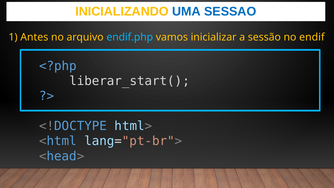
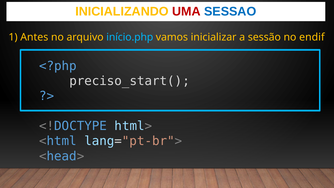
UMA colour: blue -> red
endif.php: endif.php -> início.php
liberar_start(: liberar_start( -> preciso_start(
